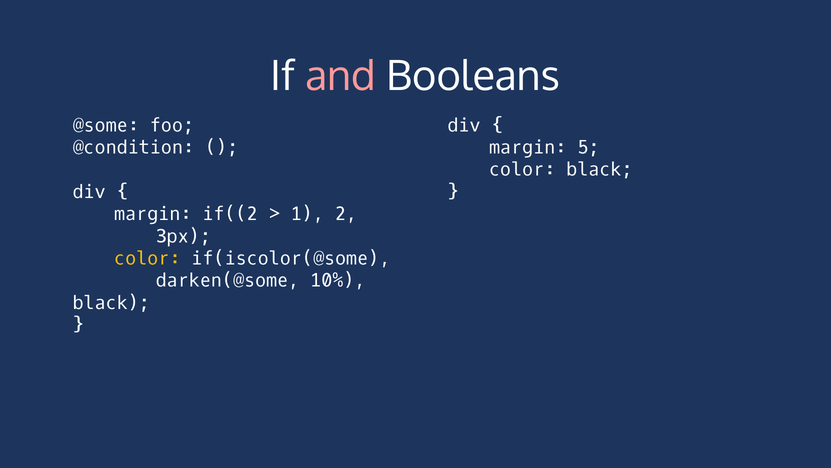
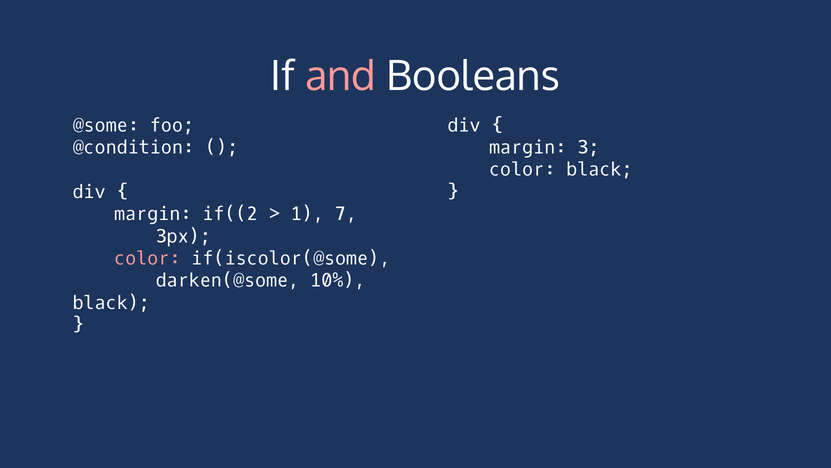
5: 5 -> 3
2: 2 -> 7
color at (147, 258) colour: yellow -> pink
